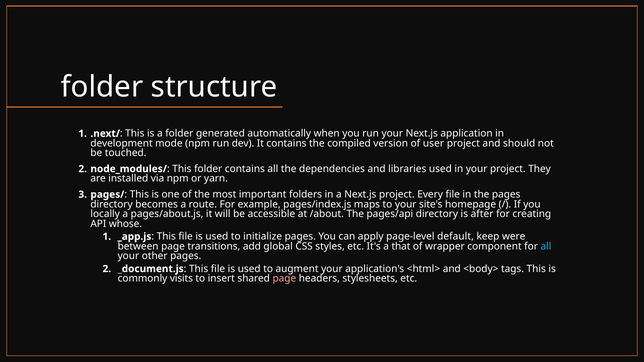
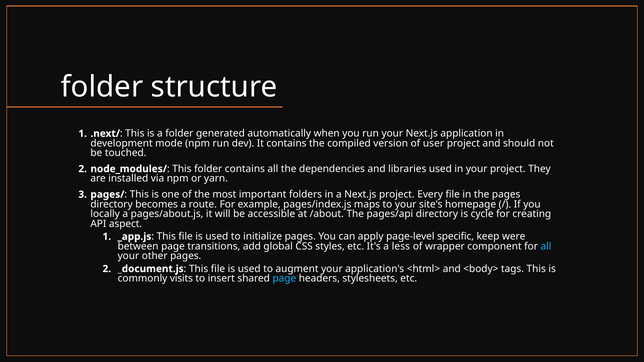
after: after -> cycle
whose: whose -> aspect
default: default -> specific
that: that -> less
page at (284, 279) colour: pink -> light blue
